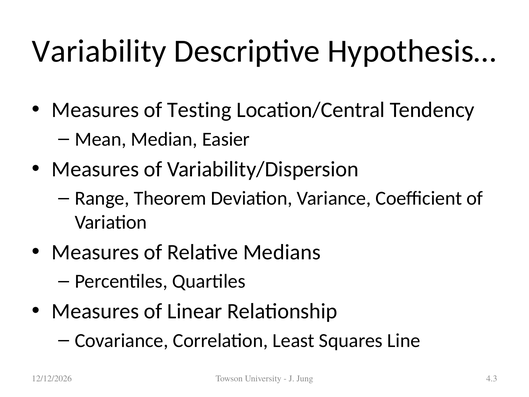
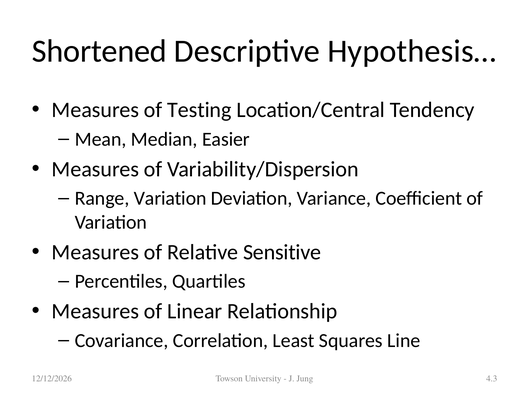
Variability: Variability -> Shortened
Range Theorem: Theorem -> Variation
Medians: Medians -> Sensitive
